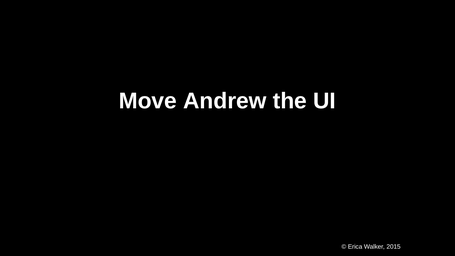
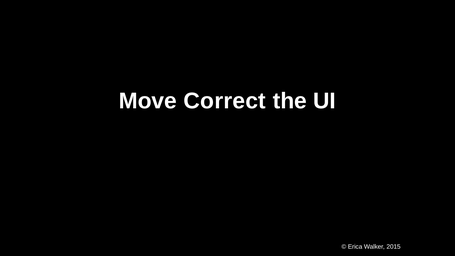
Andrew: Andrew -> Correct
